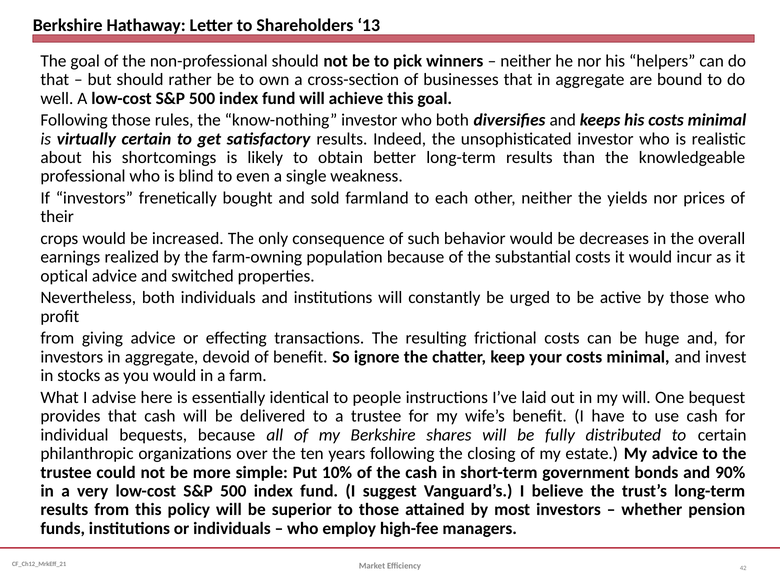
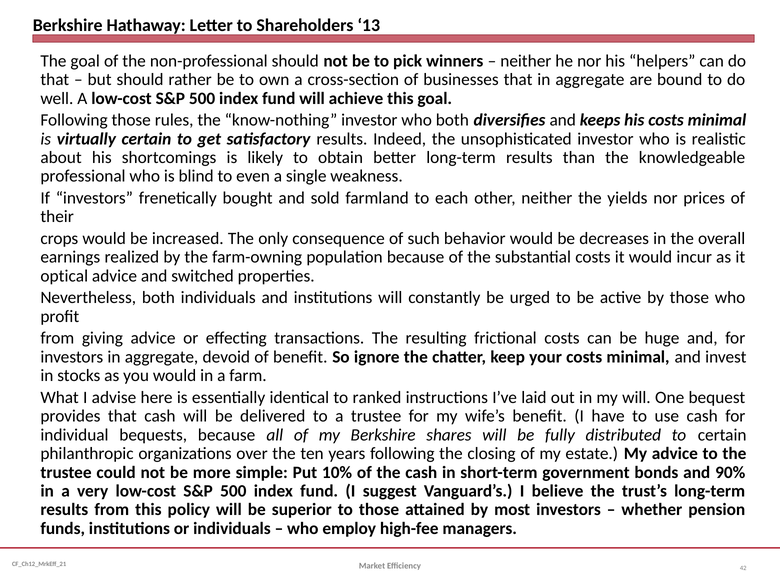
people: people -> ranked
